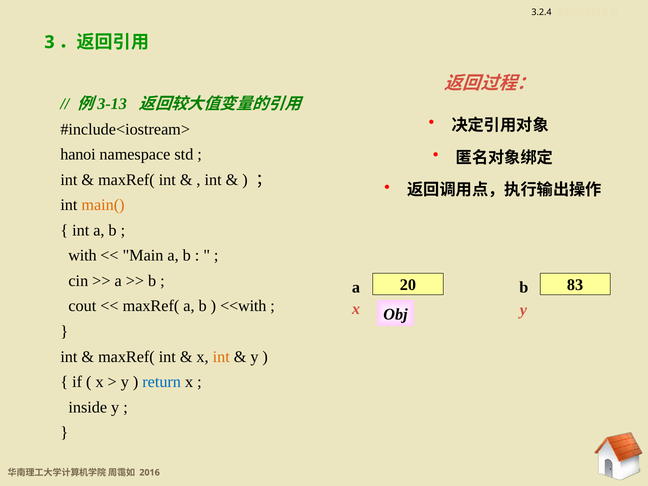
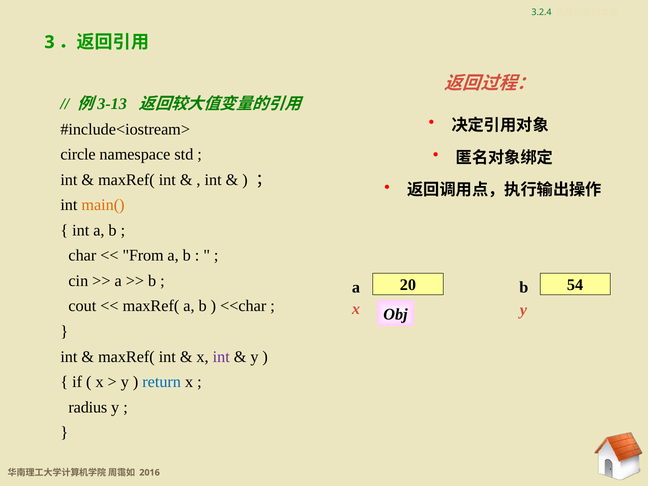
3.2.4 colour: black -> green
hanoi: hanoi -> circle
with: with -> char
Main: Main -> From
83: 83 -> 54
<<with: <<with -> <<char
int at (221, 357) colour: orange -> purple
inside: inside -> radius
